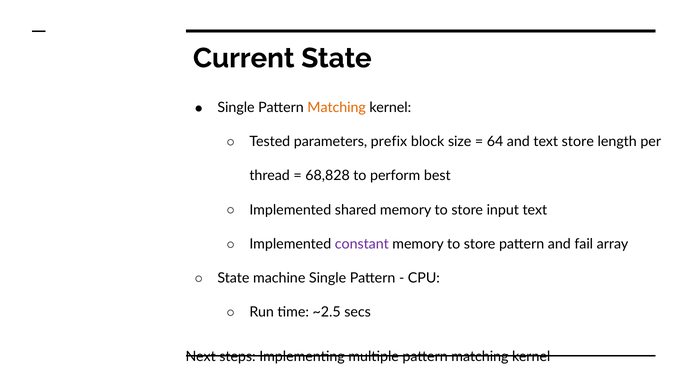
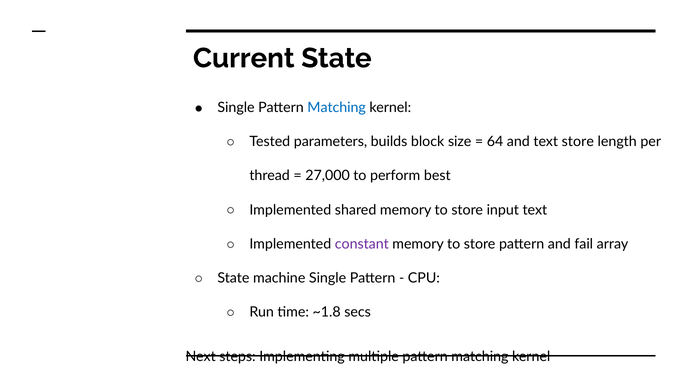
Matching at (337, 108) colour: orange -> blue
prefix: prefix -> builds
68,828: 68,828 -> 27,000
~2.5: ~2.5 -> ~1.8
